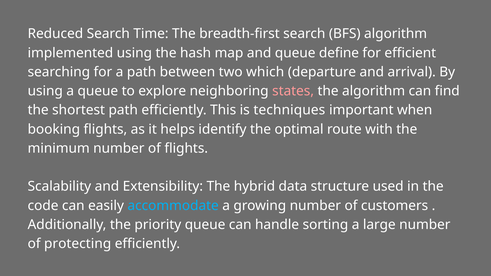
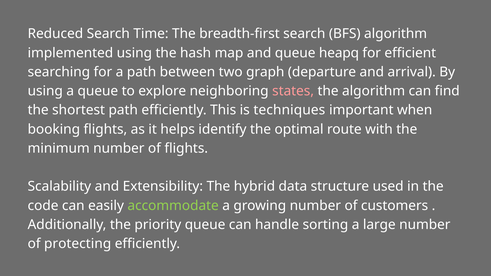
define: define -> heapq
which: which -> graph
accommodate colour: light blue -> light green
